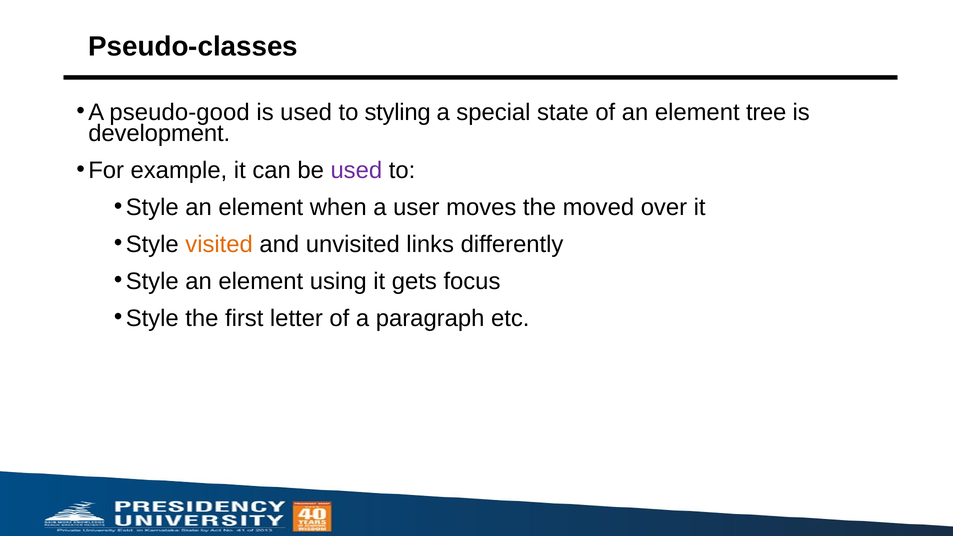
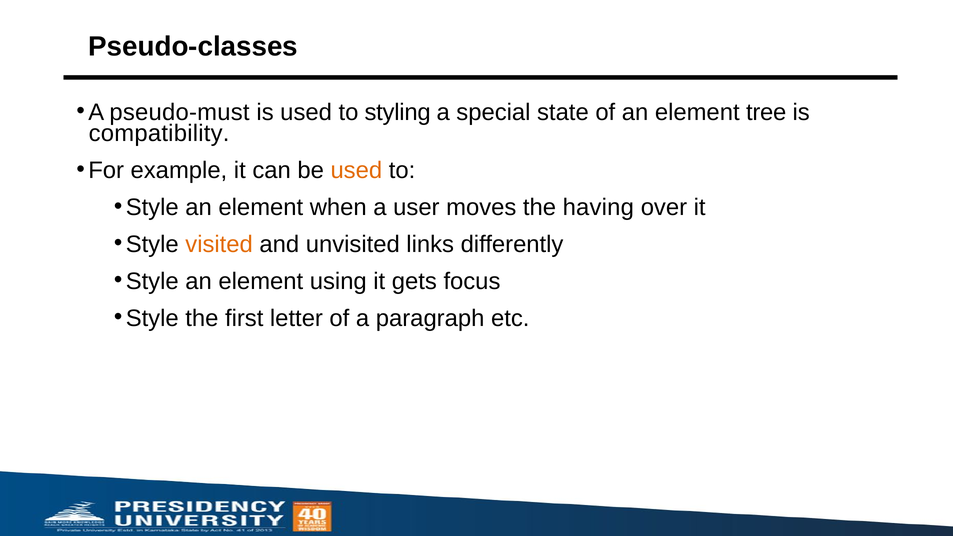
pseudo-good: pseudo-good -> pseudo-must
development: development -> compatibility
used at (356, 171) colour: purple -> orange
moved: moved -> having
